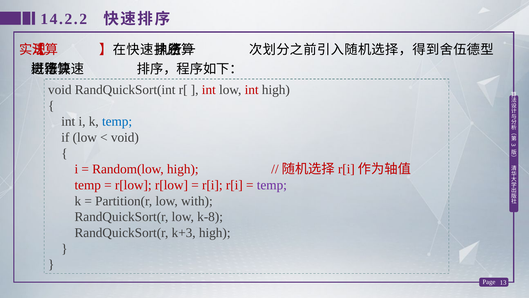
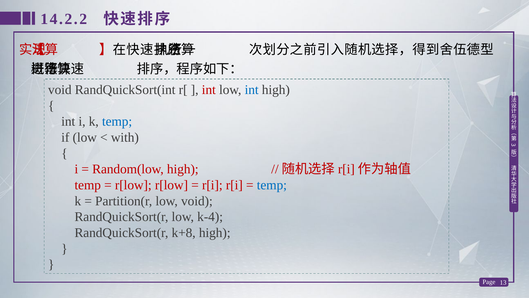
int at (252, 90) colour: red -> blue
void at (125, 137): void -> with
temp at (272, 185) colour: purple -> blue
low with: with -> void
k-8: k-8 -> k-4
k+3: k+3 -> k+8
